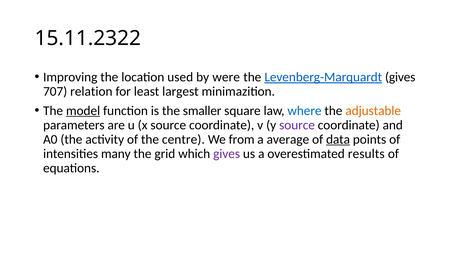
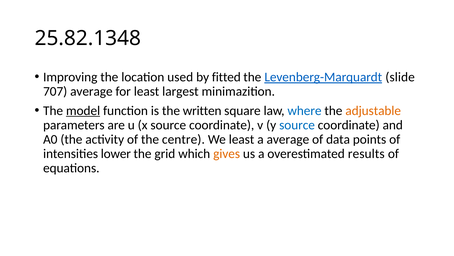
15.11.2322: 15.11.2322 -> 25.82.1348
were: were -> fitted
Levenberg-Marquardt gives: gives -> slide
707 relation: relation -> average
smaller: smaller -> written
source at (297, 125) colour: purple -> blue
We from: from -> least
data underline: present -> none
many: many -> lower
gives at (227, 153) colour: purple -> orange
